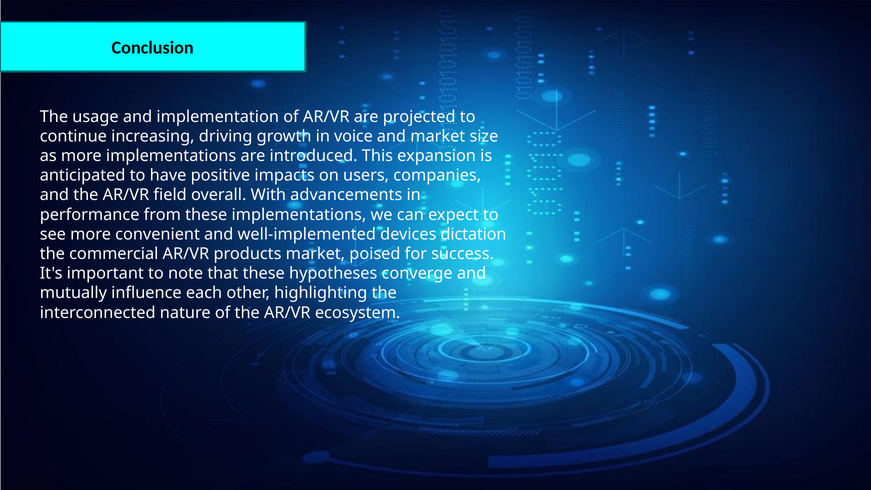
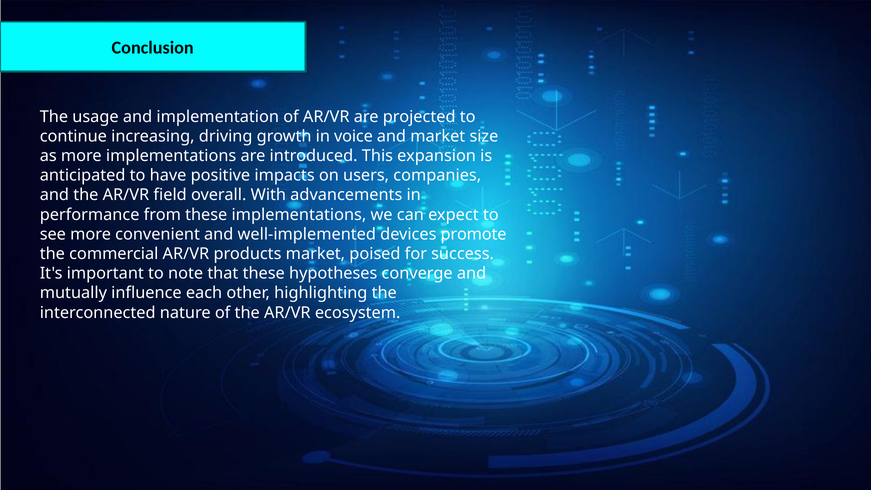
dictation: dictation -> promote
